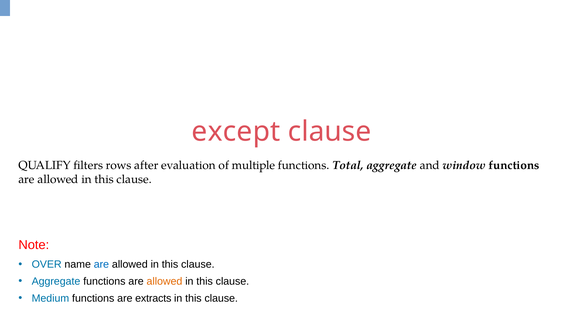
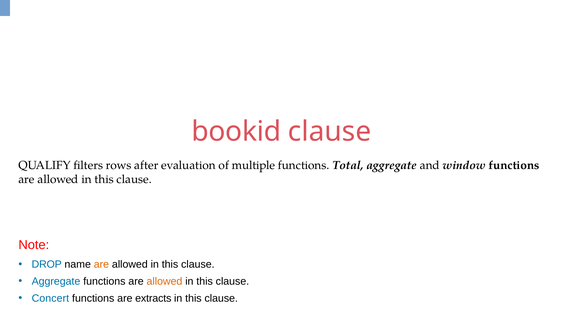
except: except -> bookid
OVER: OVER -> DROP
are at (101, 265) colour: blue -> orange
Medium: Medium -> Concert
